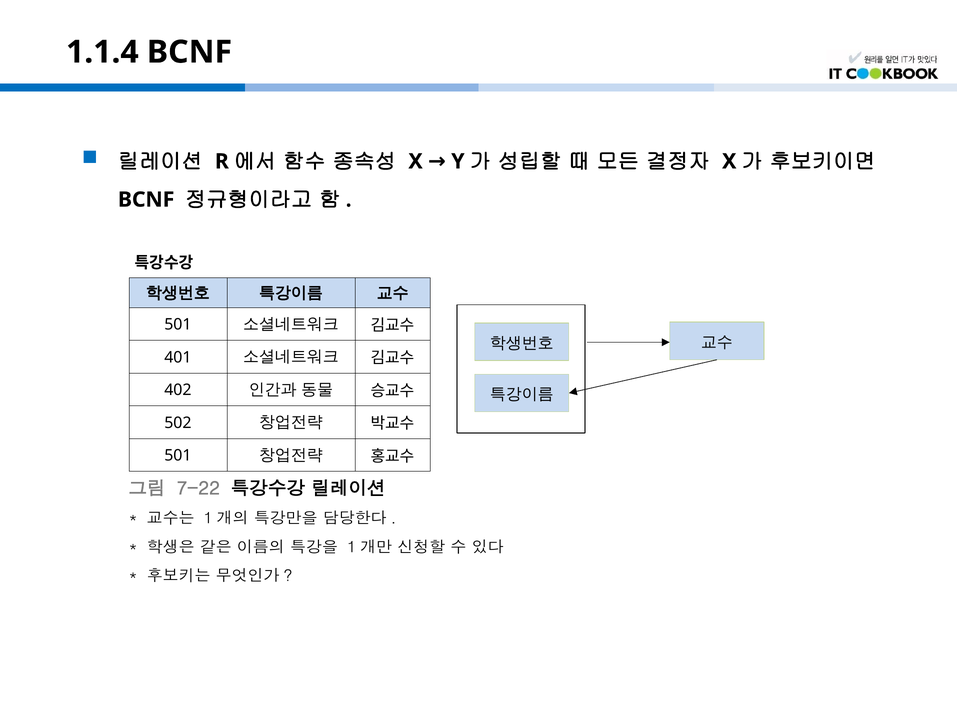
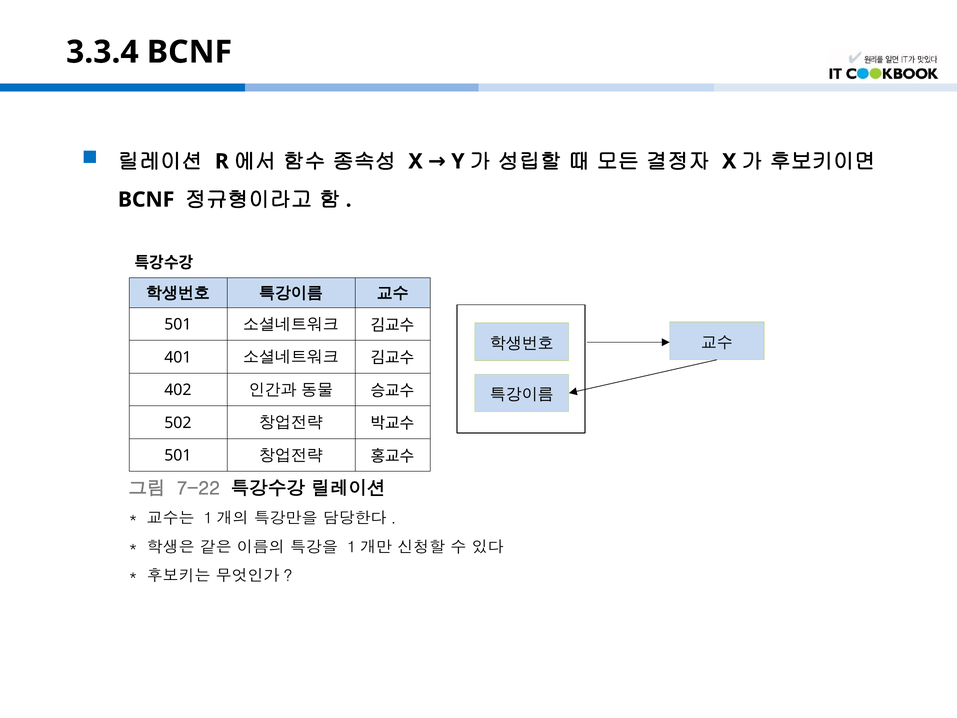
1.1.4: 1.1.4 -> 3.3.4
